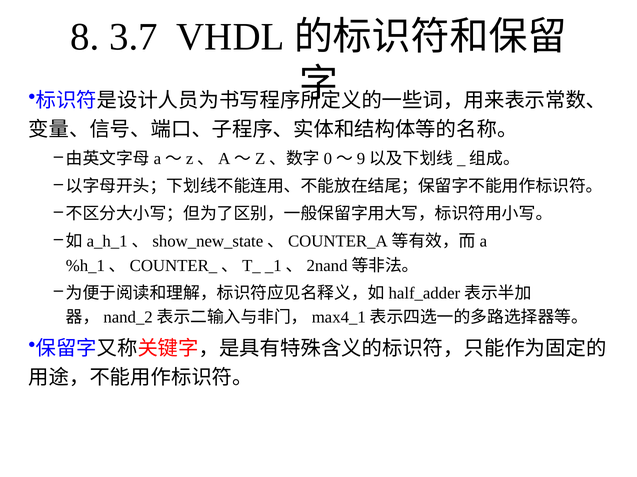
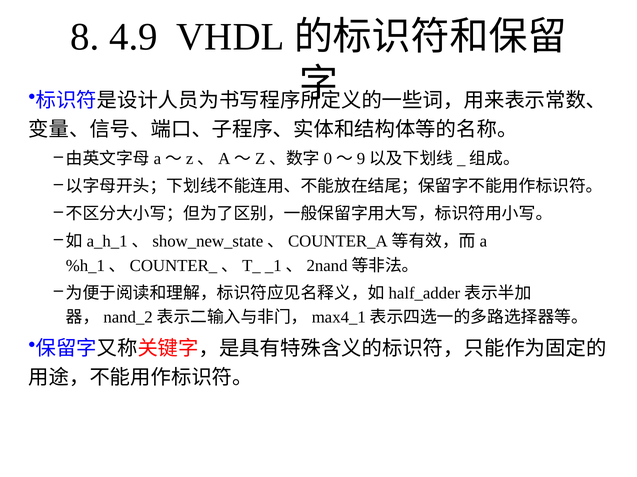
3.7: 3.7 -> 4.9
